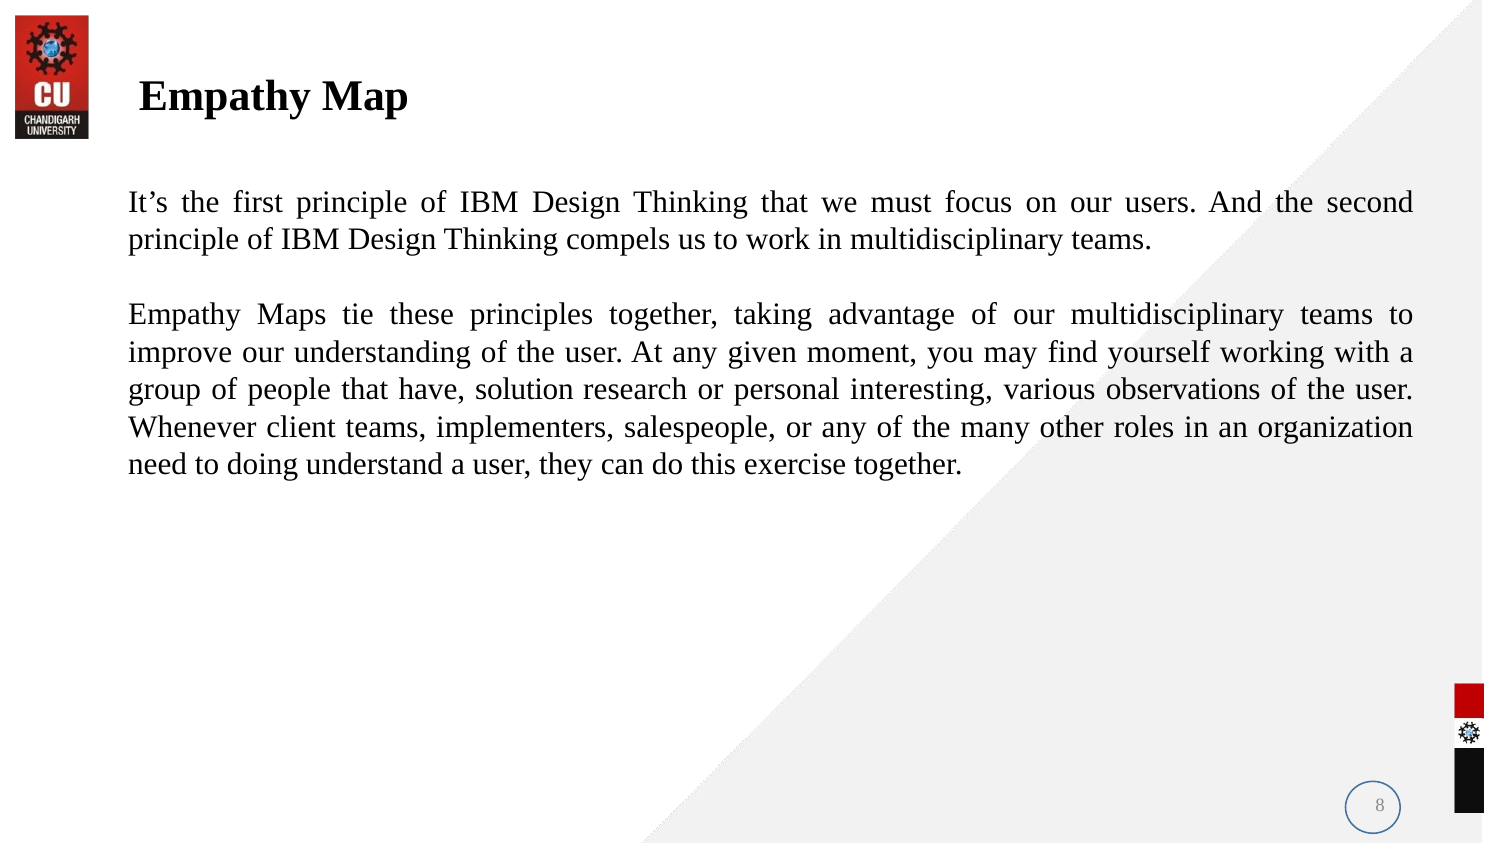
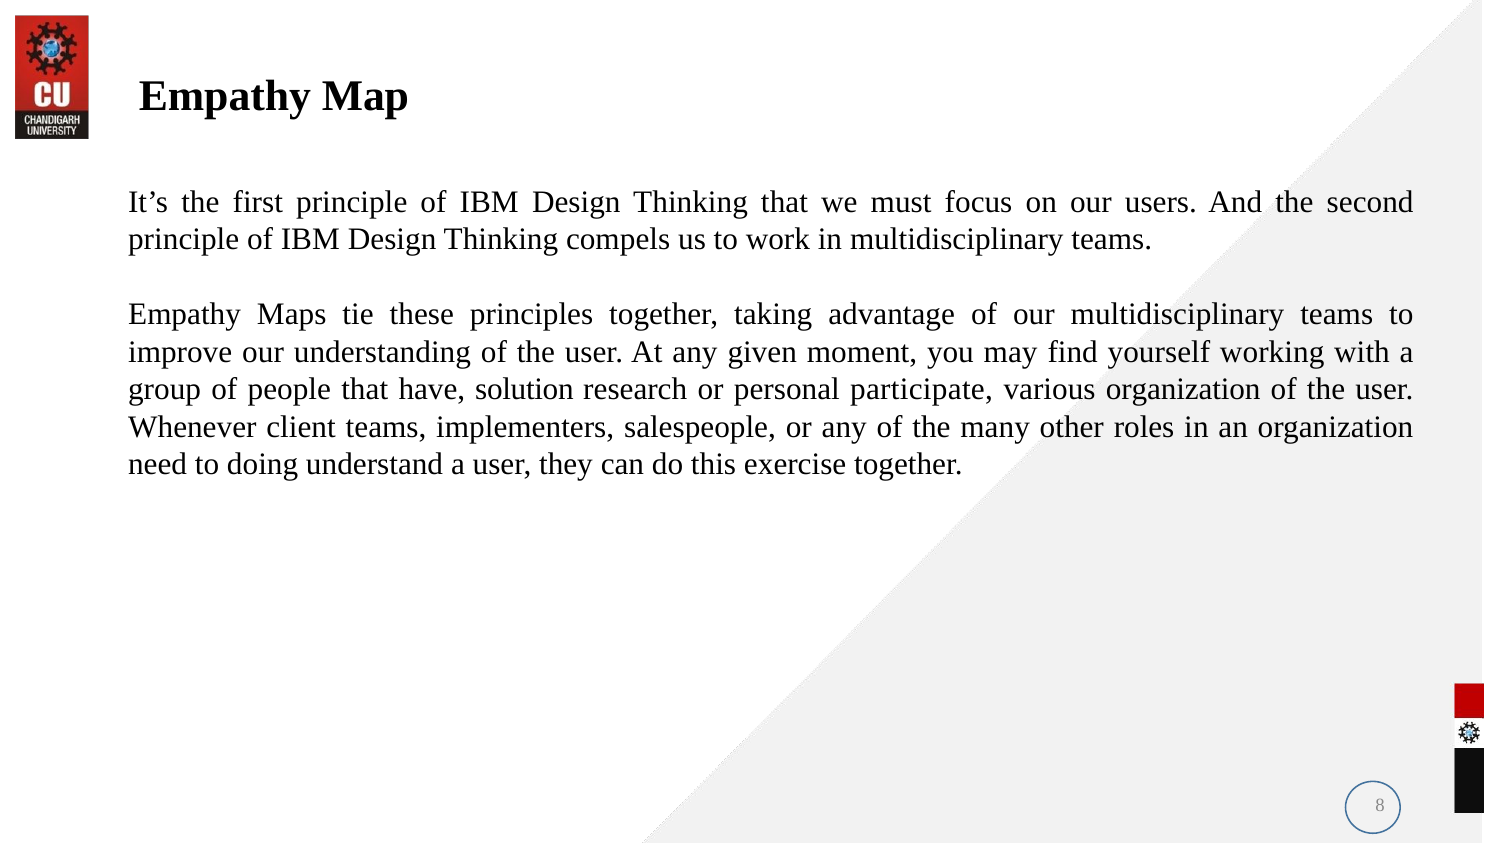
interesting: interesting -> participate
various observations: observations -> organization
